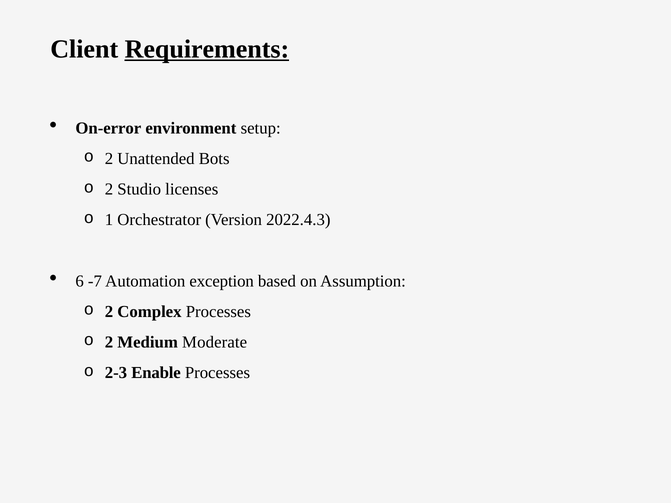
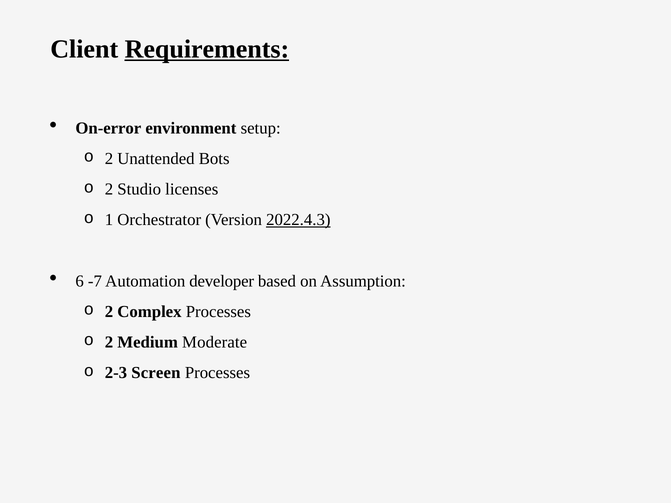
2022.4.3 underline: none -> present
exception: exception -> developer
Enable: Enable -> Screen
